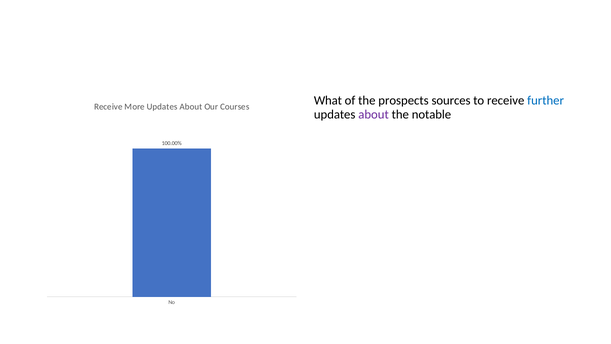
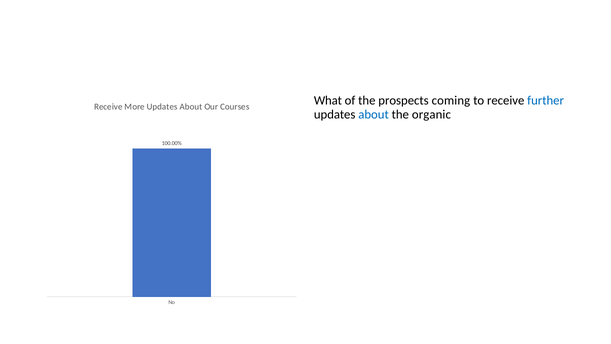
sources: sources -> coming
about at (374, 114) colour: purple -> blue
notable: notable -> organic
